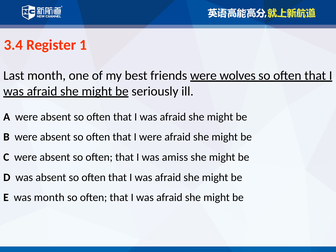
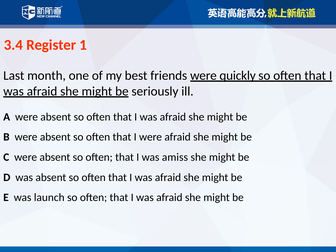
wolves: wolves -> quickly
was month: month -> launch
